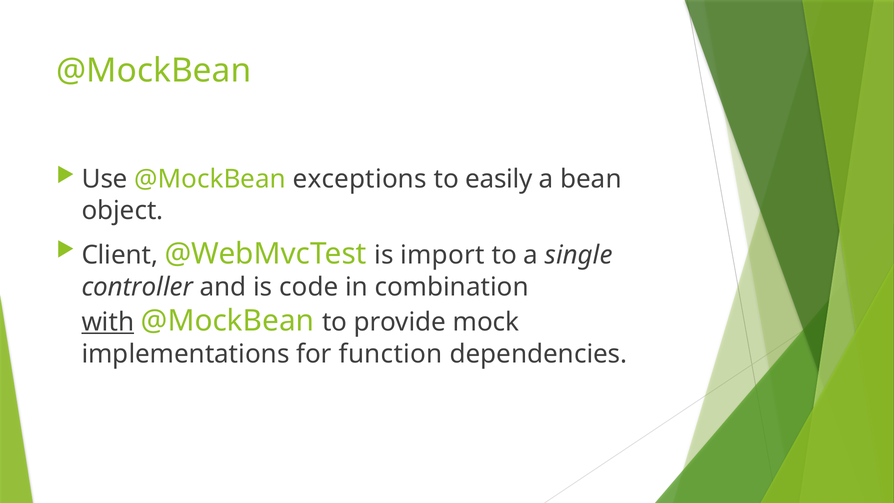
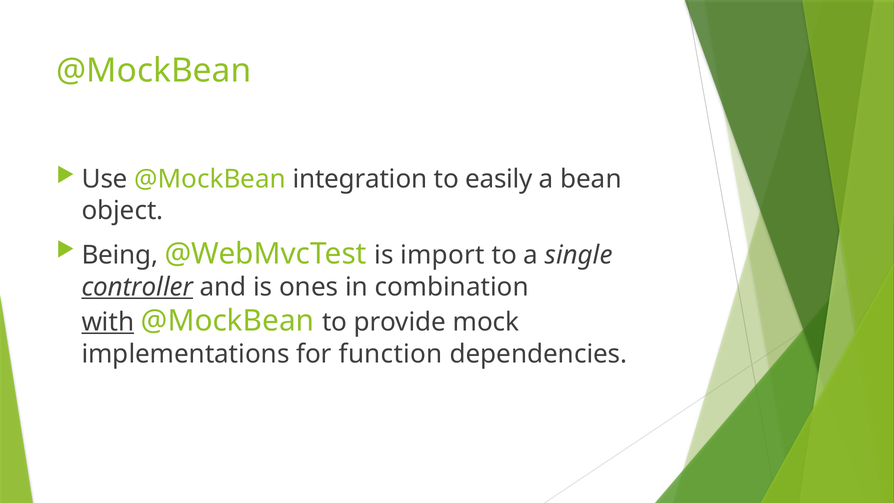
exceptions: exceptions -> integration
Client: Client -> Being
controller underline: none -> present
code: code -> ones
